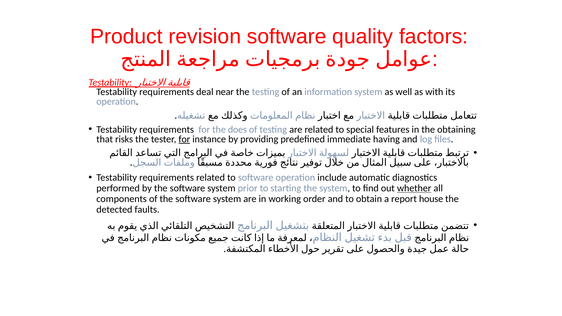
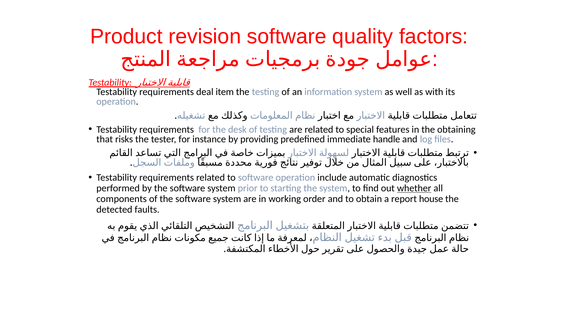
near: near -> item
does: does -> desk
for at (184, 139) underline: present -> none
having: having -> handle
